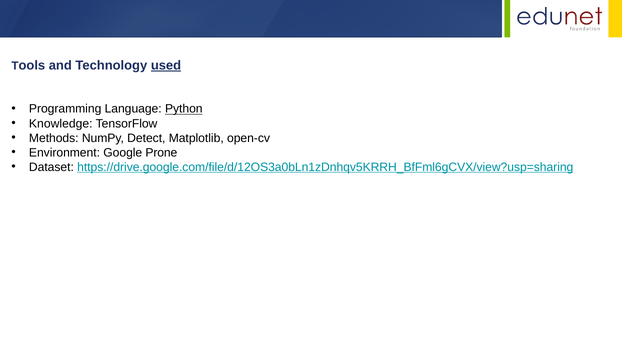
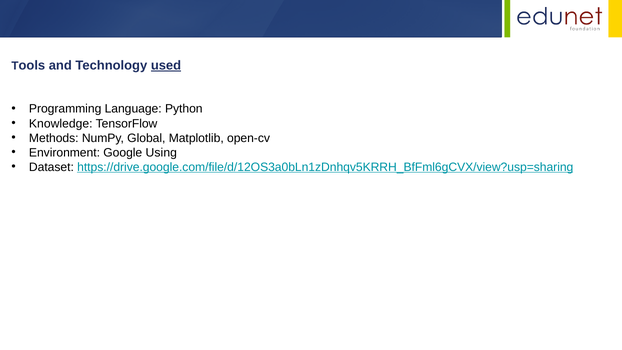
Python underline: present -> none
Detect: Detect -> Global
Prone: Prone -> Using
